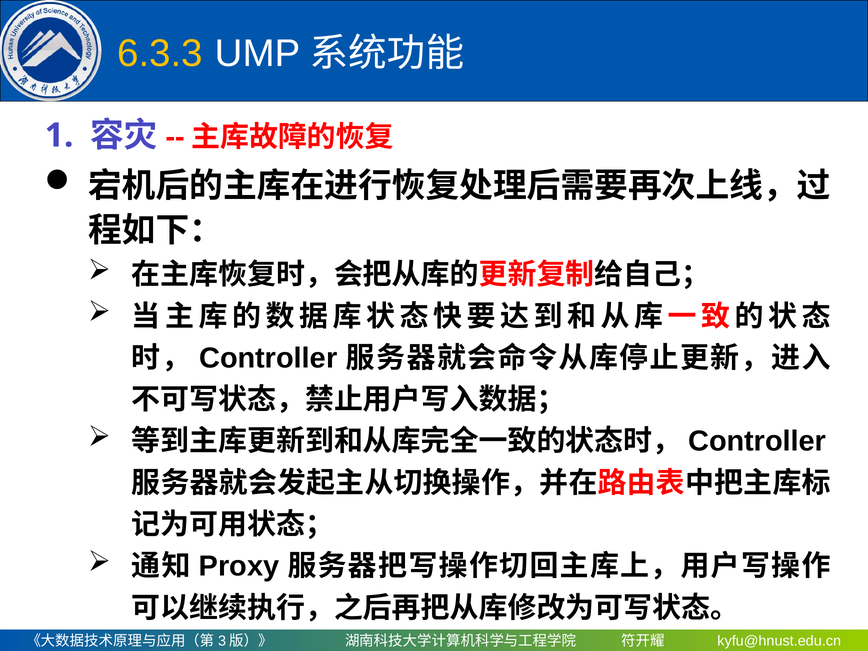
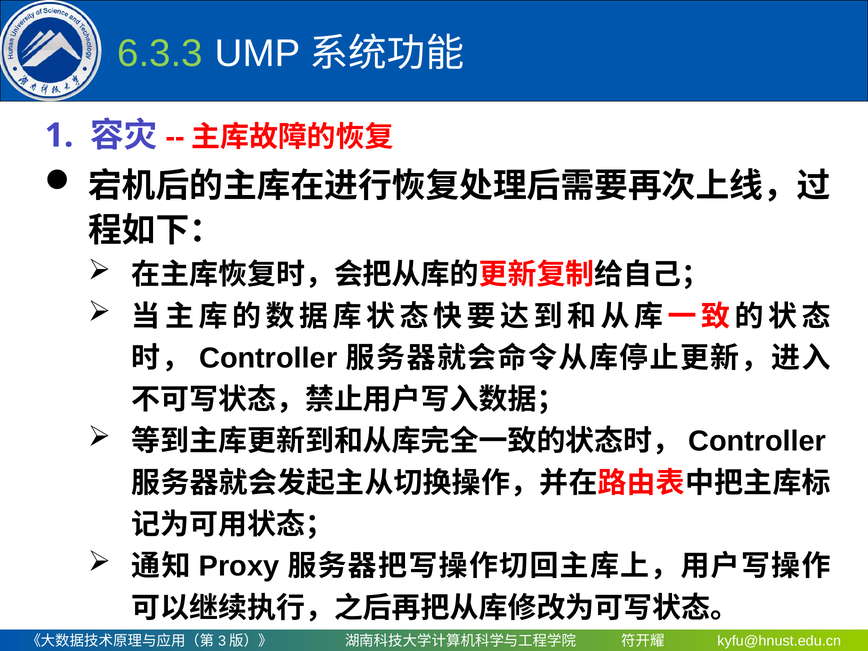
6.3.3 colour: yellow -> light green
